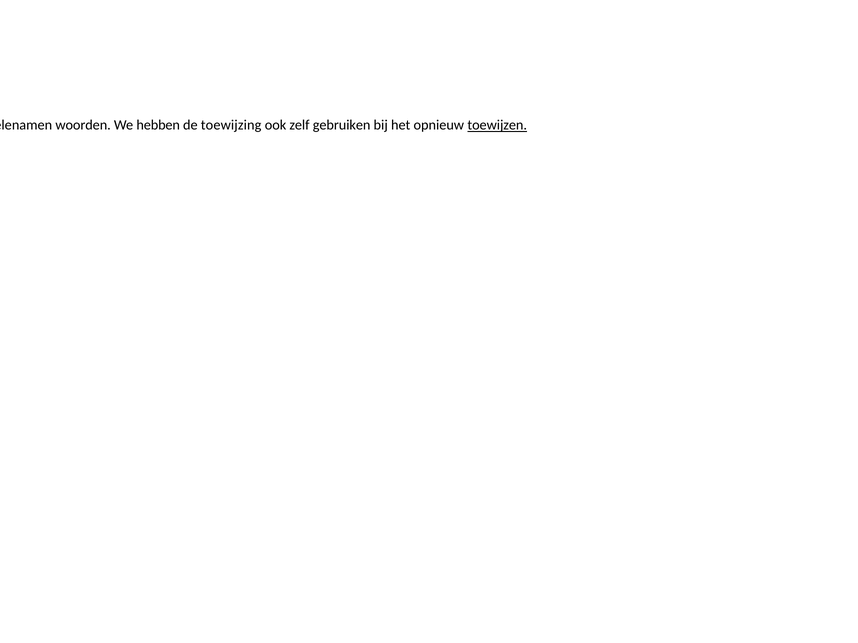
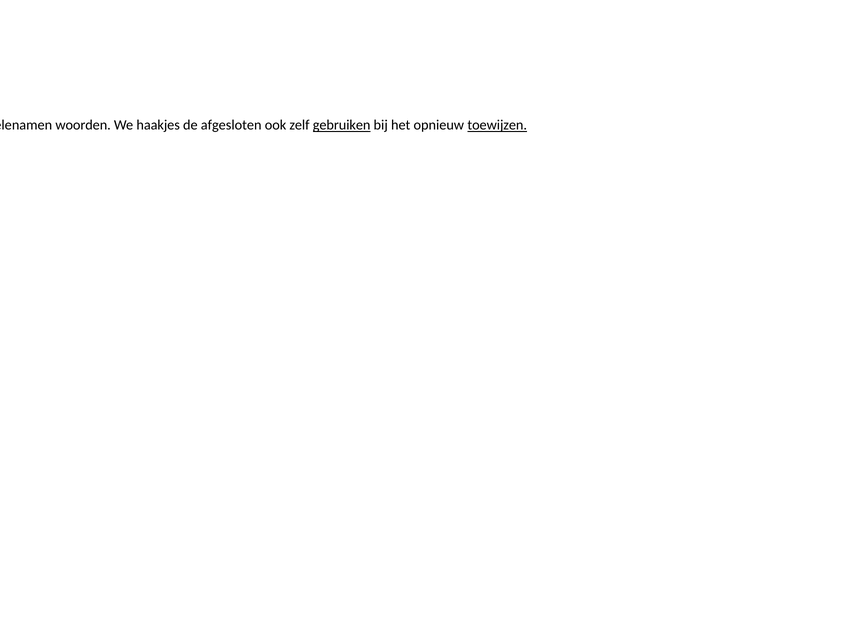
hebben: hebben -> haakjes
toewijzing: toewijzing -> afgesloten
gebruiken underline: none -> present
